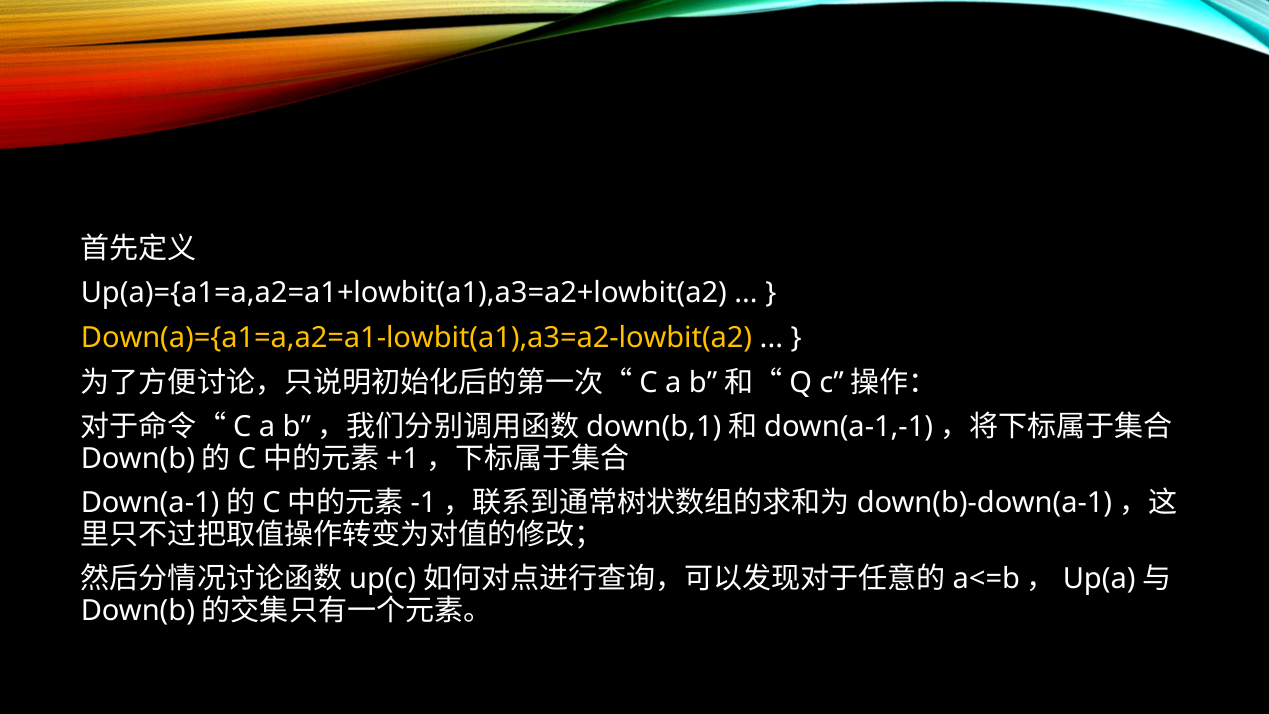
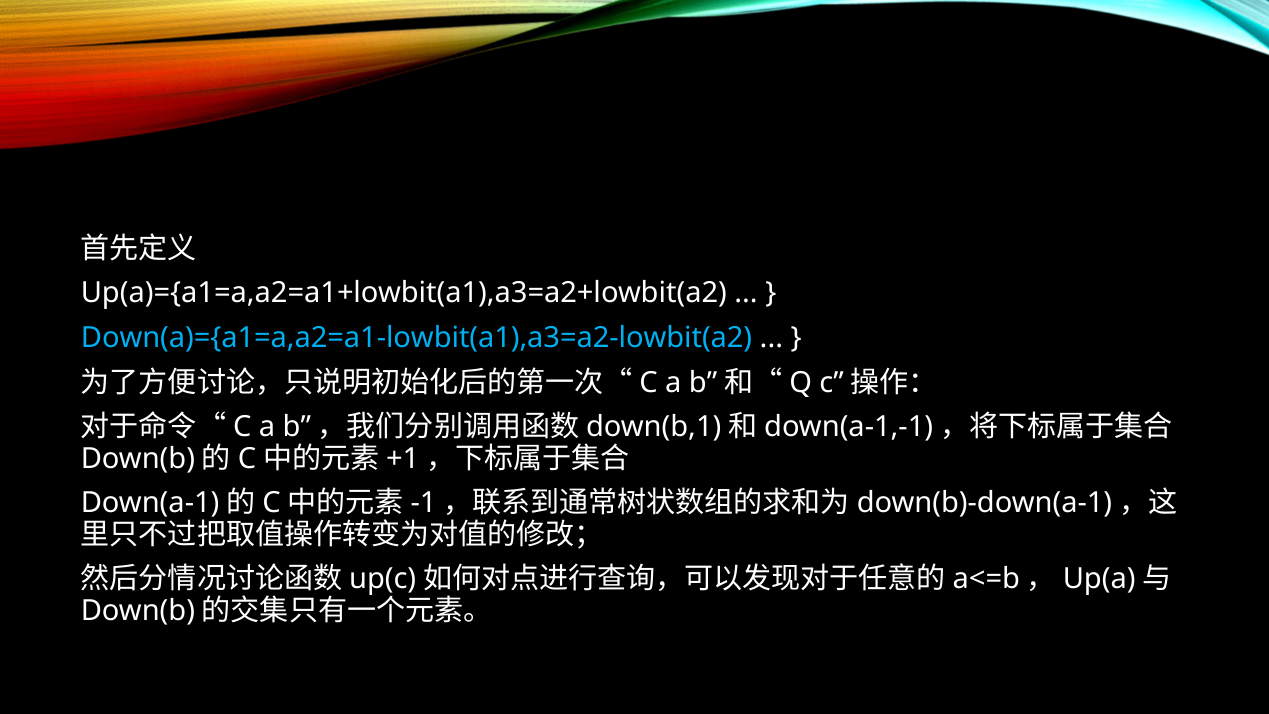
Down(a)={a1=a,a2=a1-lowbit(a1),a3=a2-lowbit(a2 colour: yellow -> light blue
